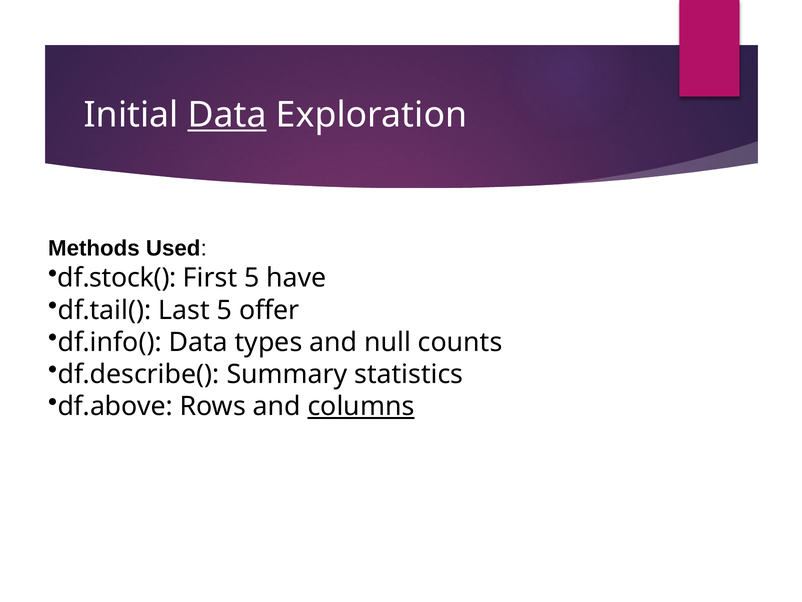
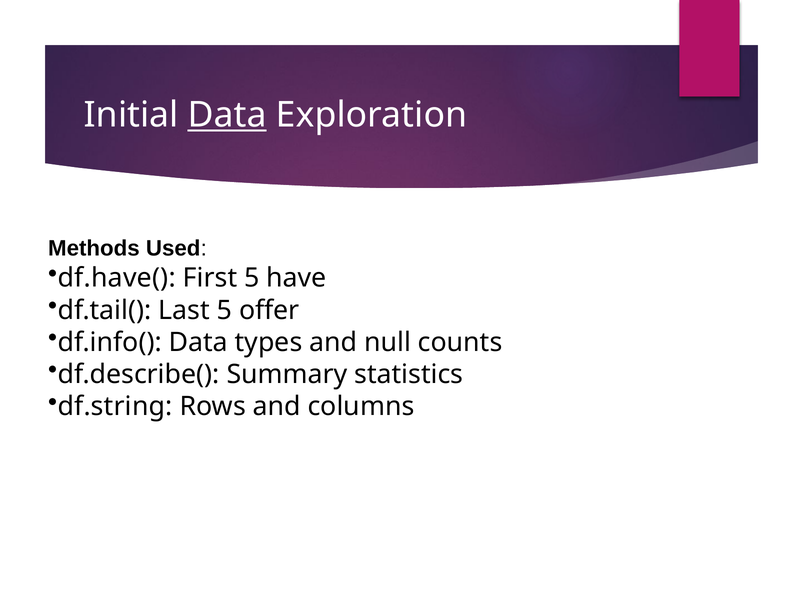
df.stock(: df.stock( -> df.have(
df.above: df.above -> df.string
columns underline: present -> none
